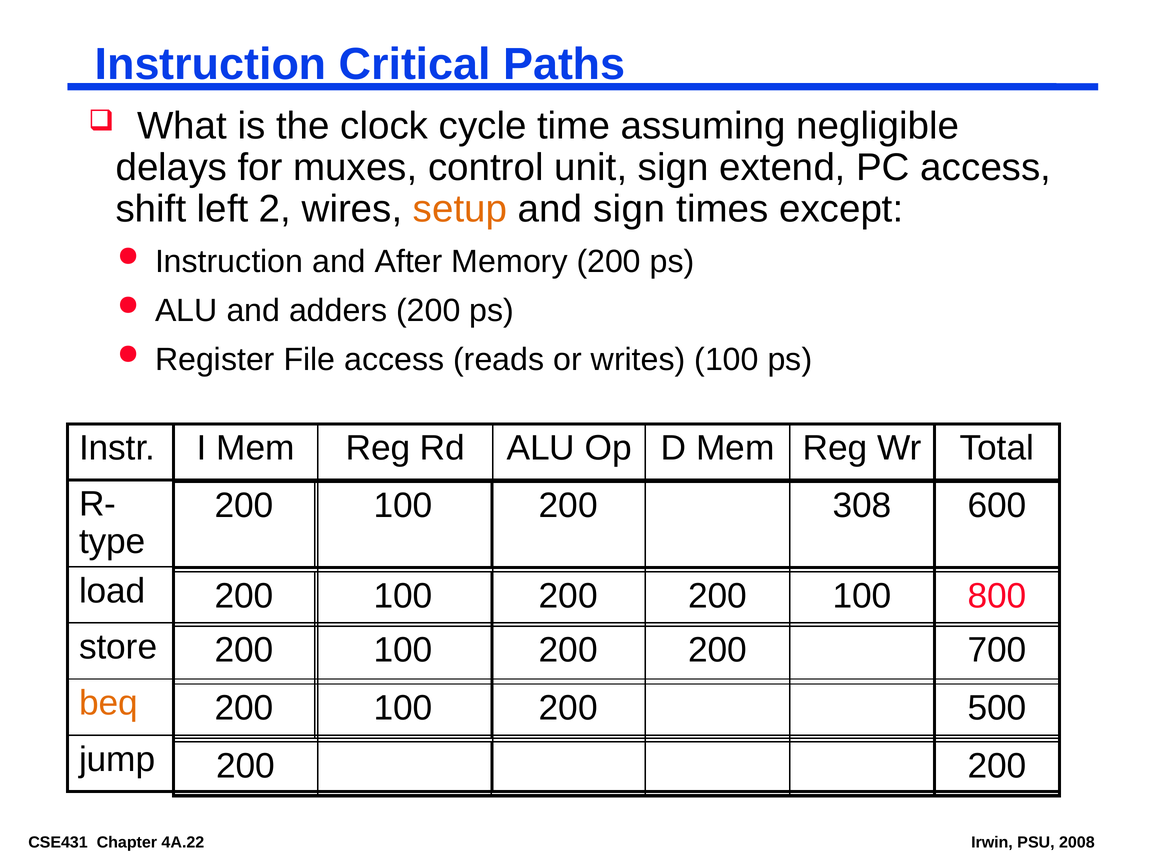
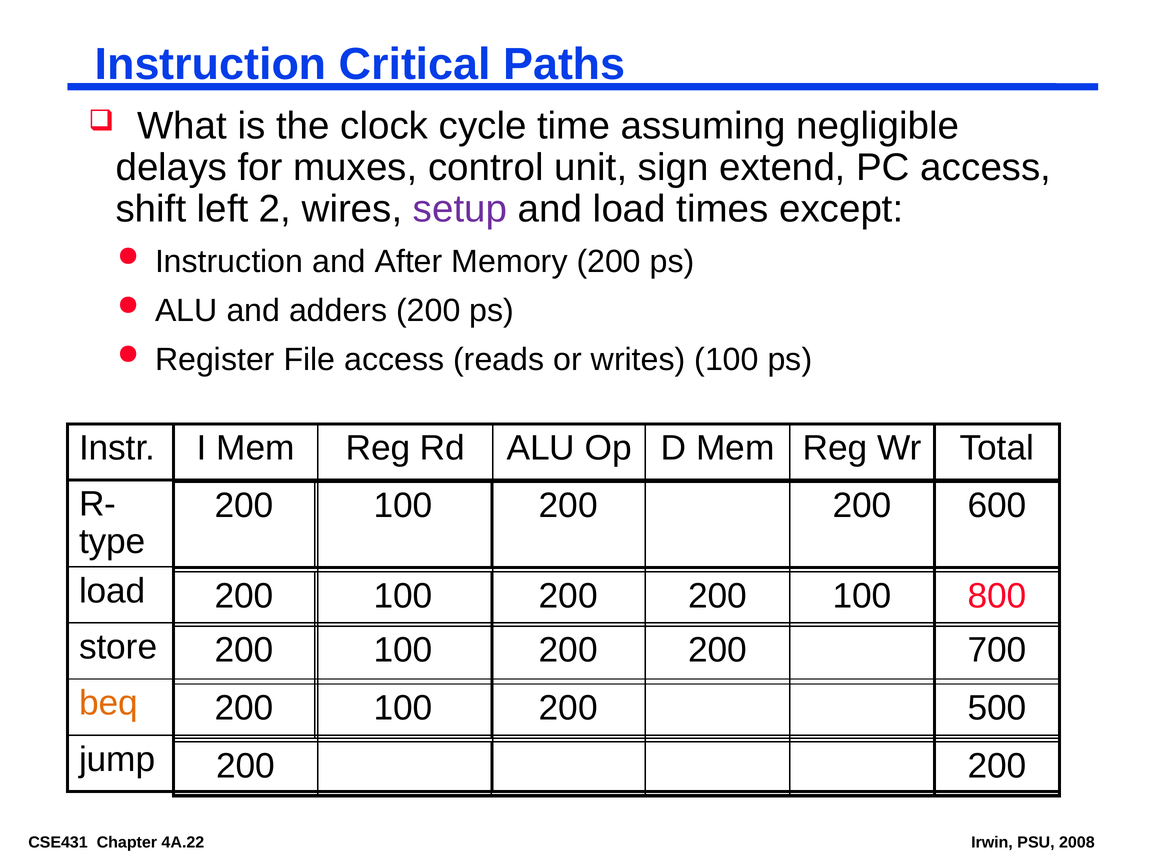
setup colour: orange -> purple
and sign: sign -> load
308 at (862, 506): 308 -> 200
